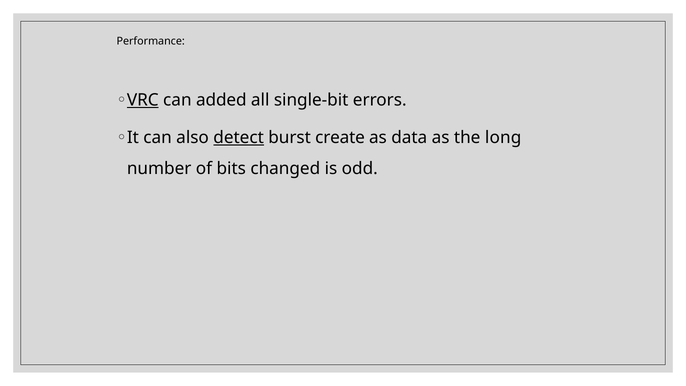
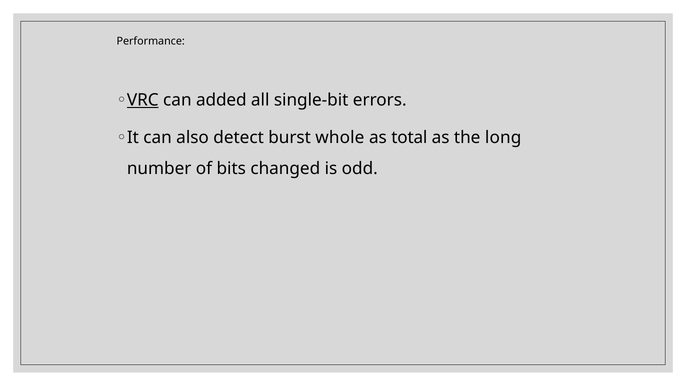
detect underline: present -> none
create: create -> whole
data: data -> total
